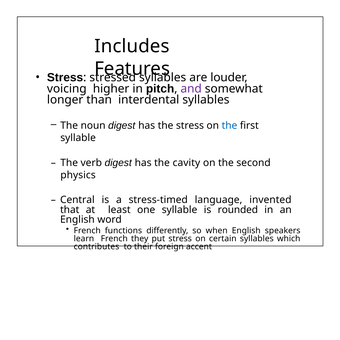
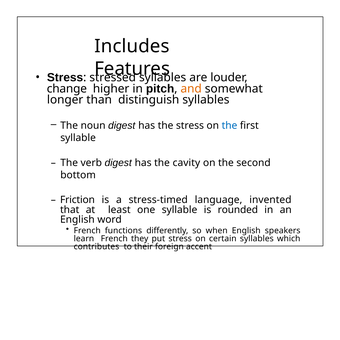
voicing: voicing -> change
and colour: purple -> orange
interdental: interdental -> distinguish
physics: physics -> bottom
Central: Central -> Friction
